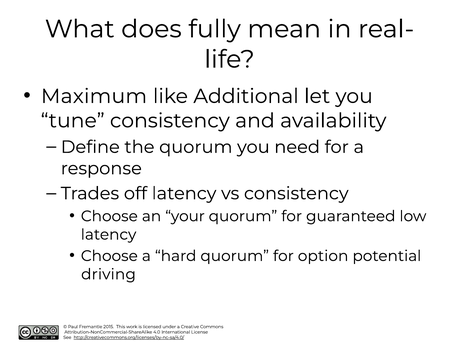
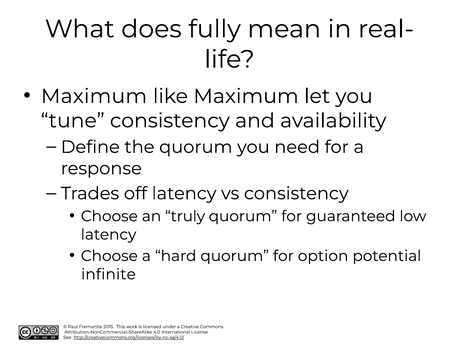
like Additional: Additional -> Maximum
your: your -> truly
driving: driving -> infinite
